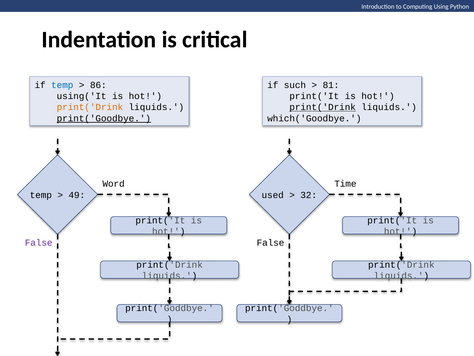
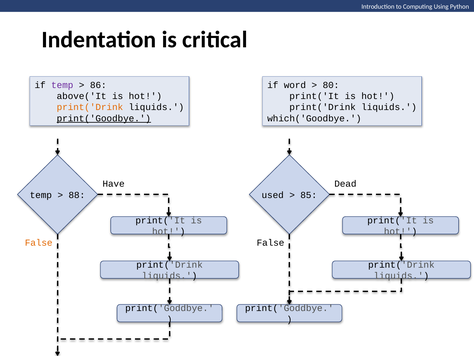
temp at (62, 85) colour: blue -> purple
such: such -> word
81: 81 -> 80
using('It: using('It -> above('It
print('Drink at (323, 107) underline: present -> none
Word: Word -> Have
Time: Time -> Dead
49: 49 -> 88
32: 32 -> 85
False at (39, 242) colour: purple -> orange
